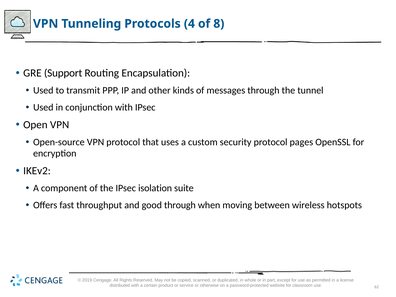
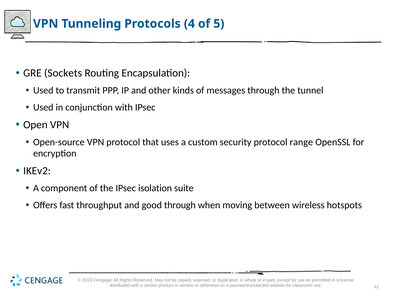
8: 8 -> 5
Support: Support -> Sockets
pages: pages -> range
